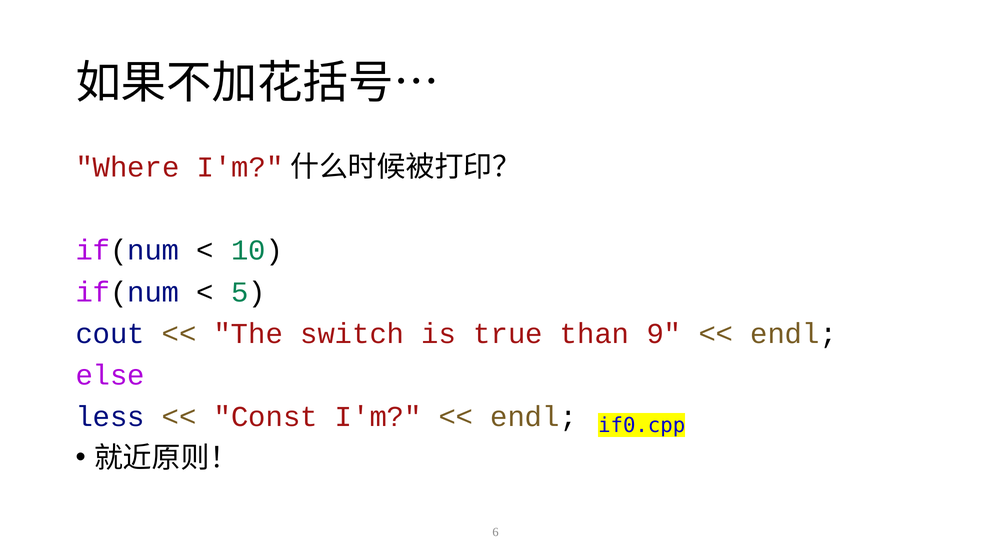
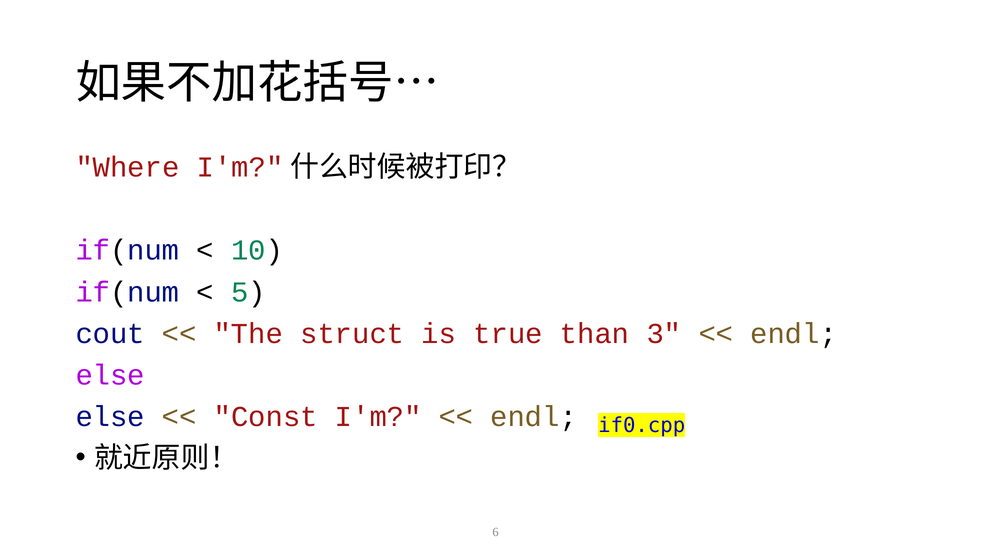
switch: switch -> struct
9: 9 -> 3
less at (110, 417): less -> else
